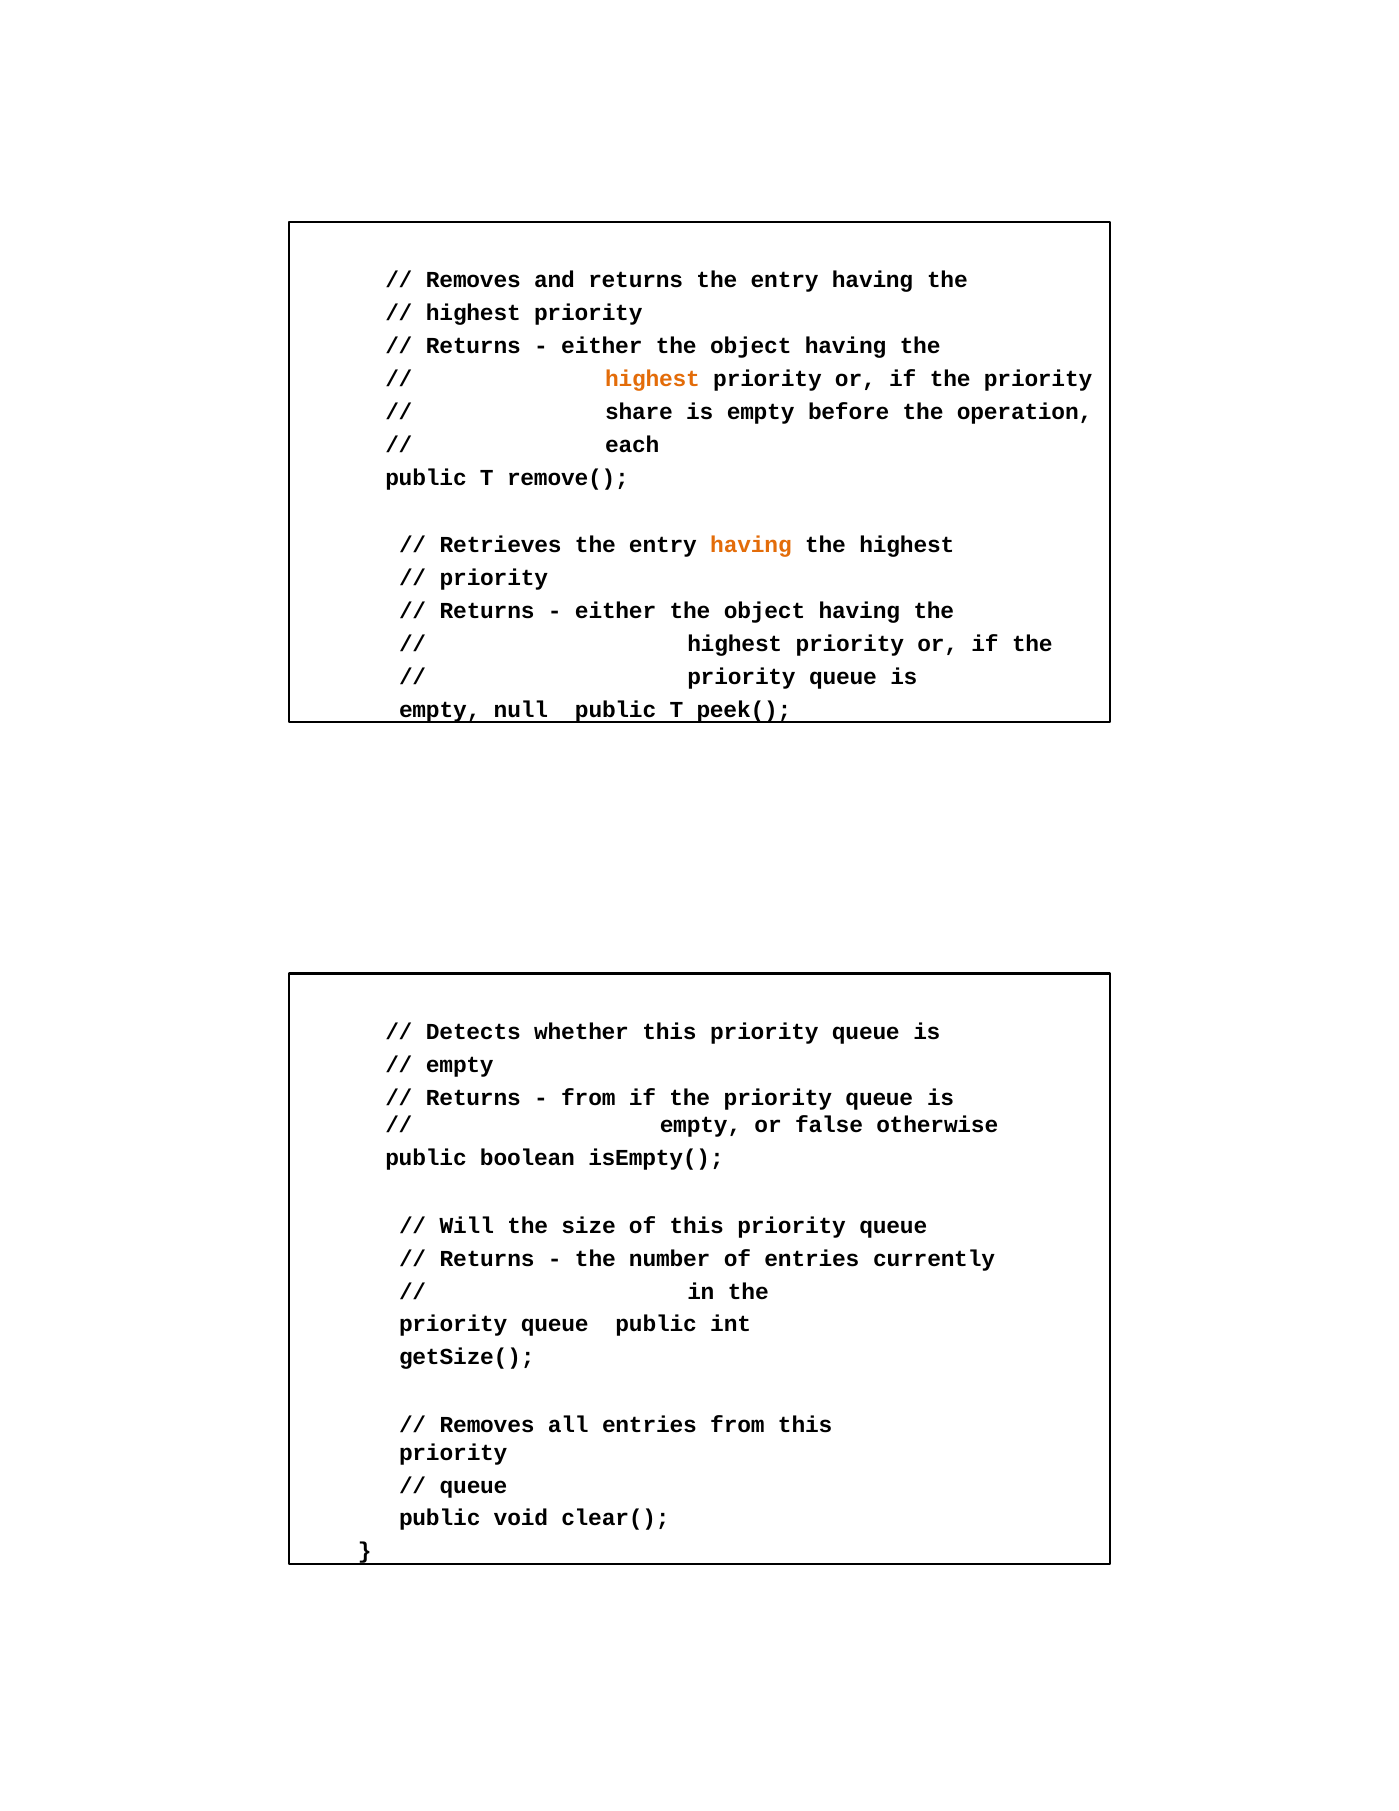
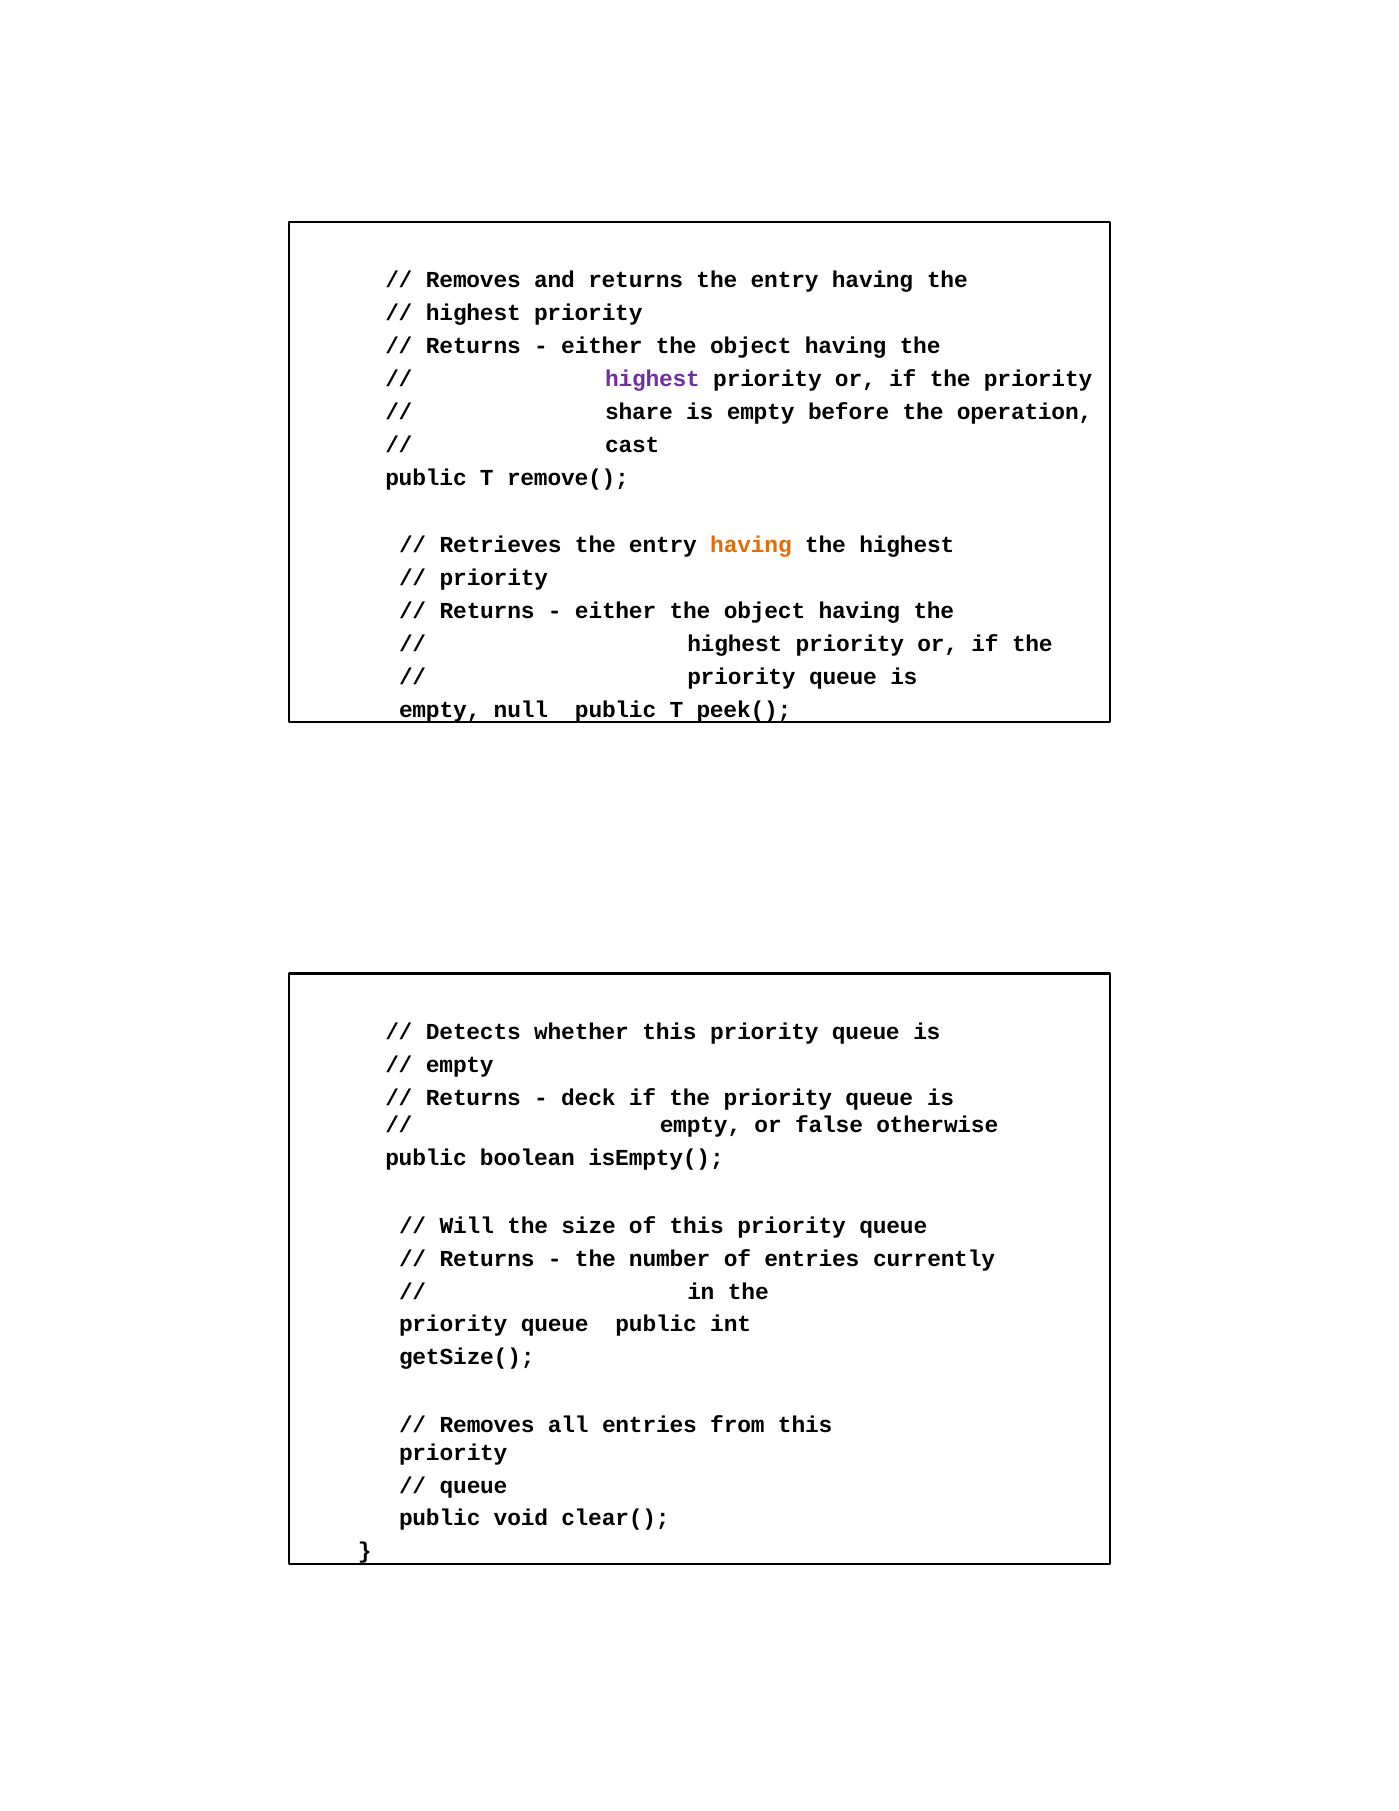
highest at (652, 379) colour: orange -> purple
each: each -> cast
from at (588, 1097): from -> deck
